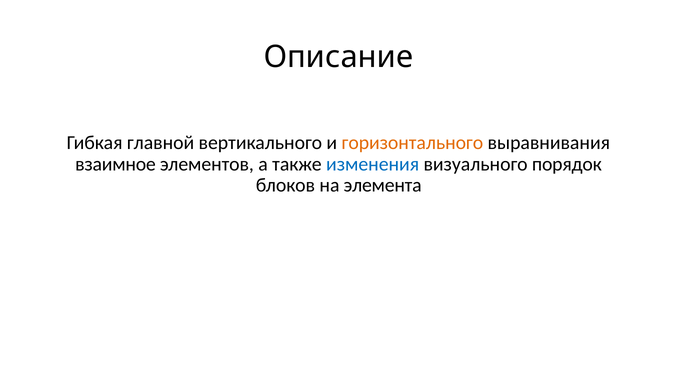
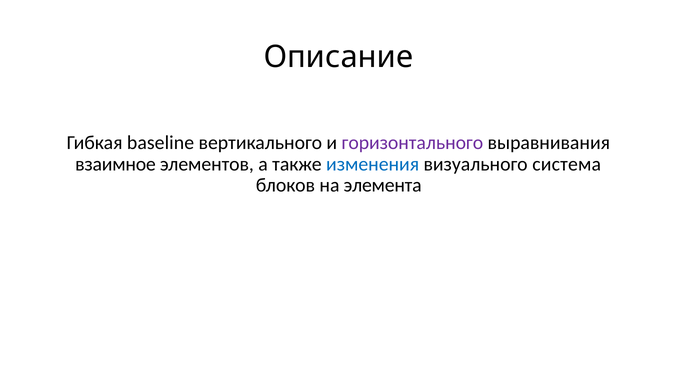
главной: главной -> baseline
горизонтального colour: orange -> purple
порядок: порядок -> система
